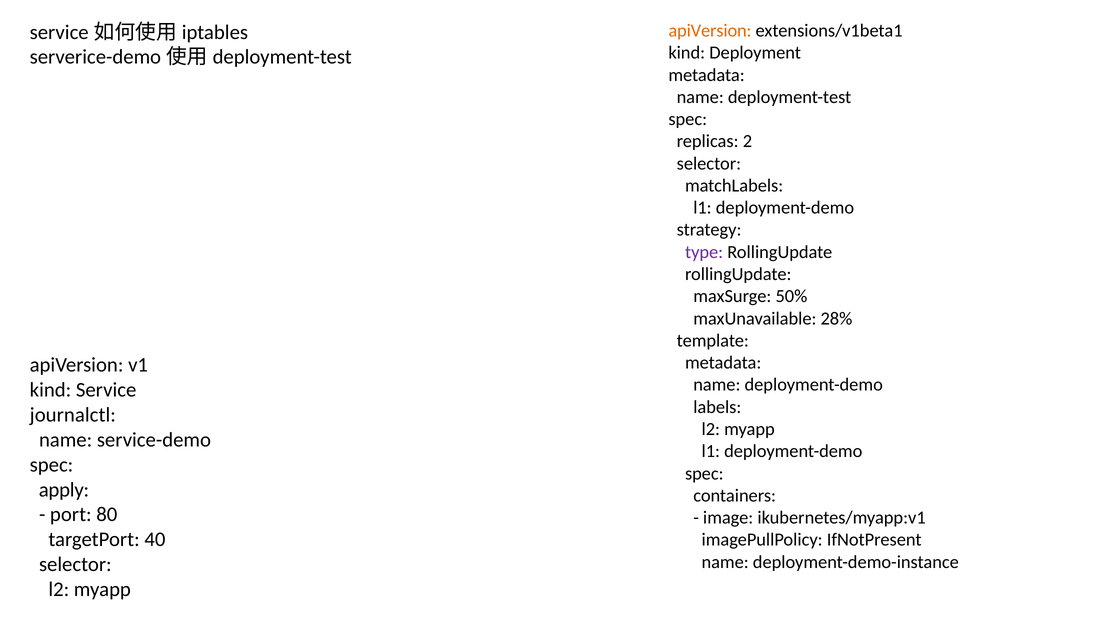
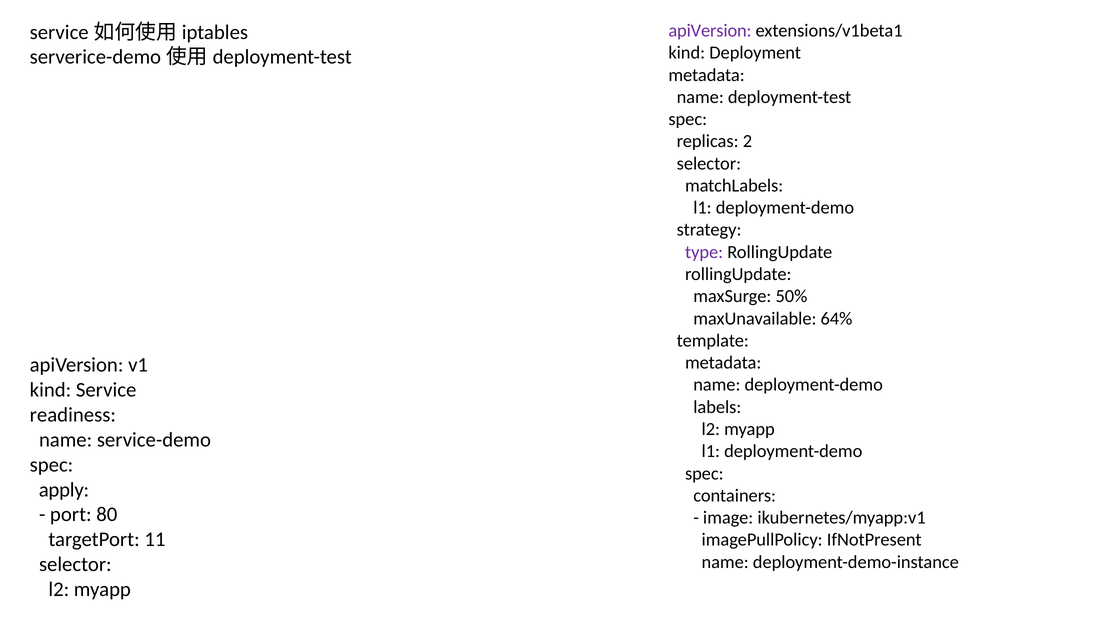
apiVersion at (710, 31) colour: orange -> purple
28%: 28% -> 64%
journalctl: journalctl -> readiness
40: 40 -> 11
